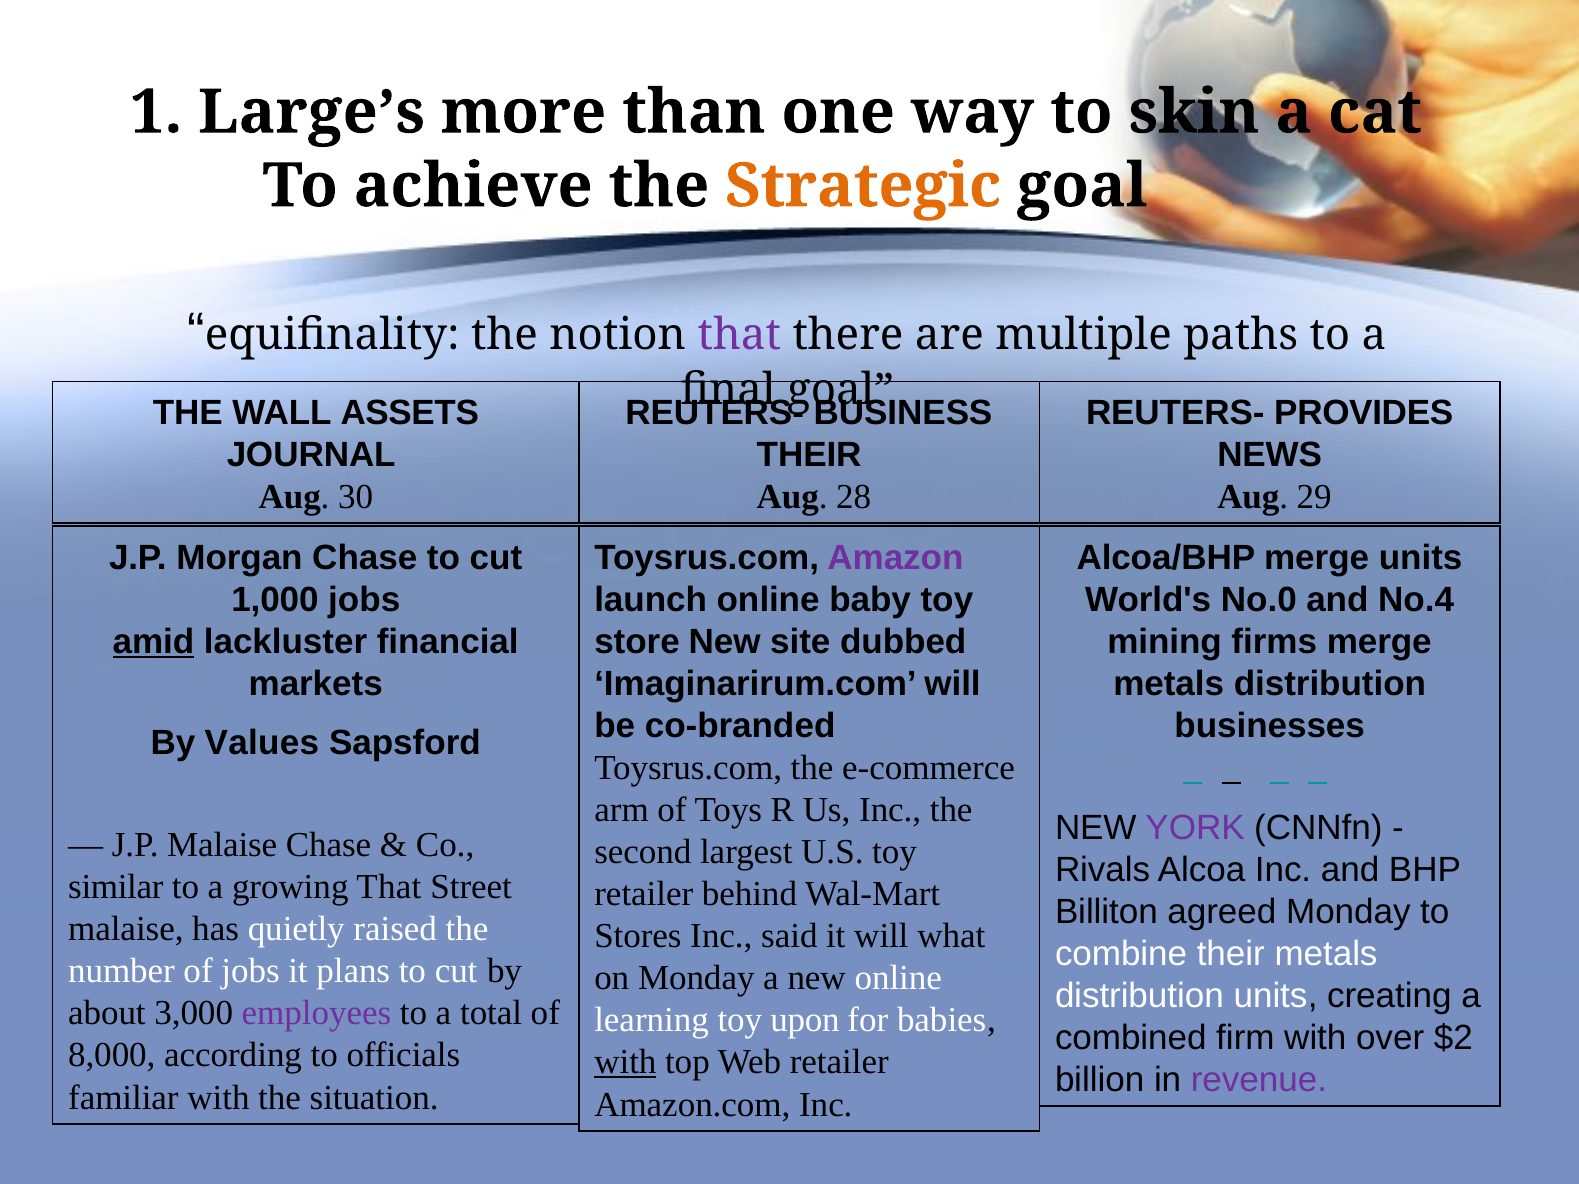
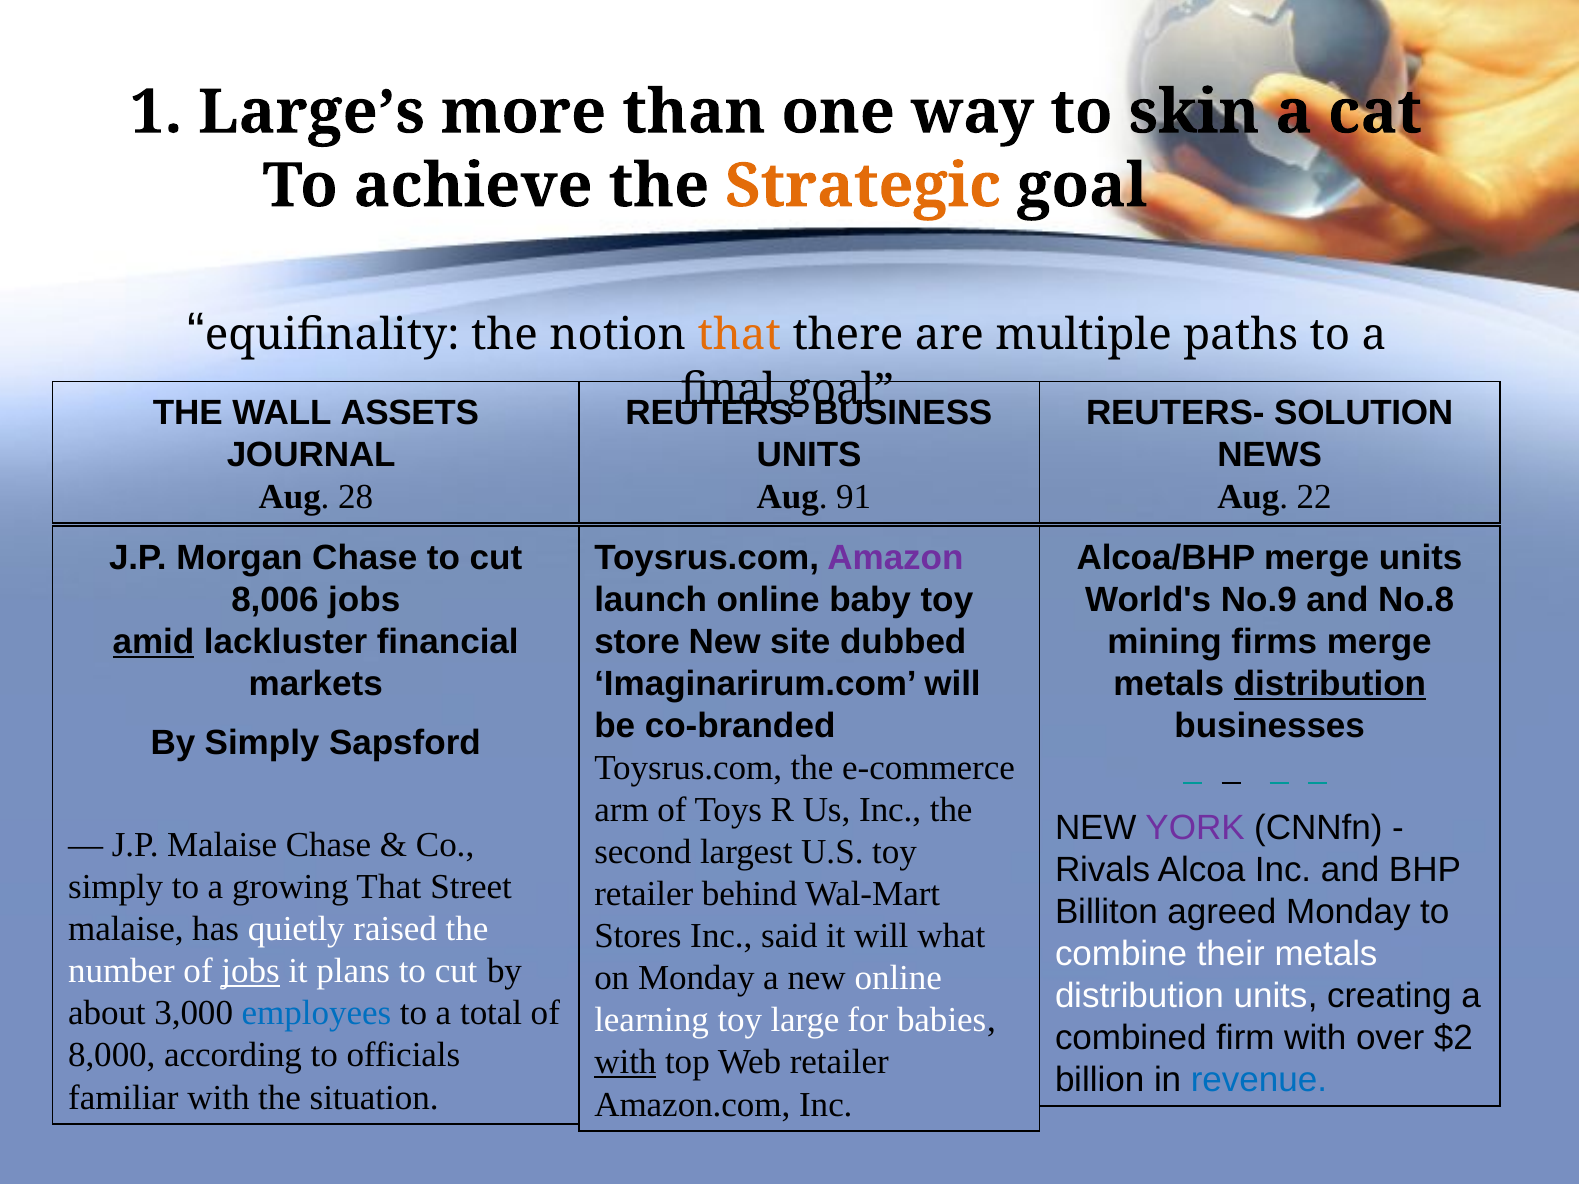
that at (739, 335) colour: purple -> orange
PROVIDES: PROVIDES -> SOLUTION
THEIR at (809, 455): THEIR -> UNITS
30: 30 -> 28
28: 28 -> 91
29: 29 -> 22
1,000: 1,000 -> 8,006
No.0: No.0 -> No.9
No.4: No.4 -> No.8
distribution at (1330, 684) underline: none -> present
By Values: Values -> Simply
similar at (116, 887): similar -> simply
jobs at (250, 971) underline: none -> present
employees colour: purple -> blue
upon: upon -> large
revenue colour: purple -> blue
